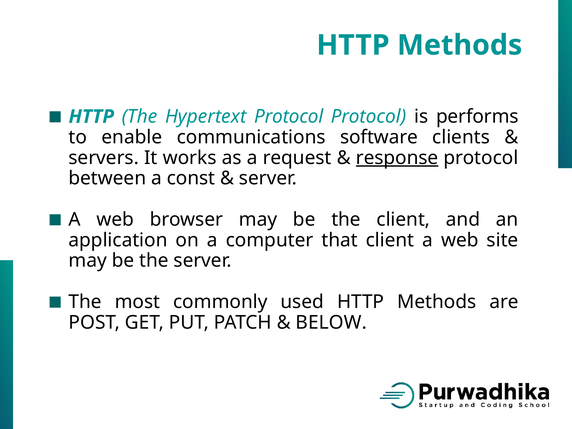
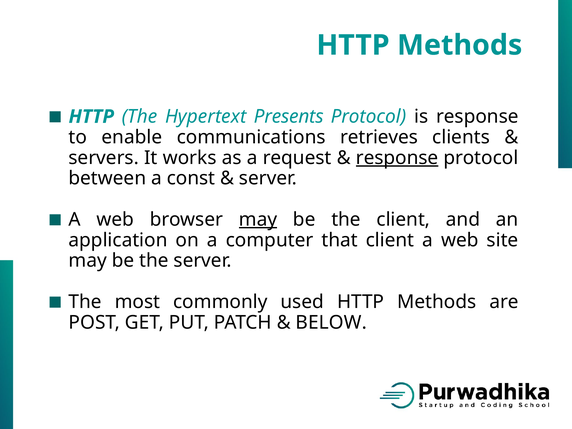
Hypertext Protocol: Protocol -> Presents
is performs: performs -> response
software: software -> retrieves
may at (258, 220) underline: none -> present
